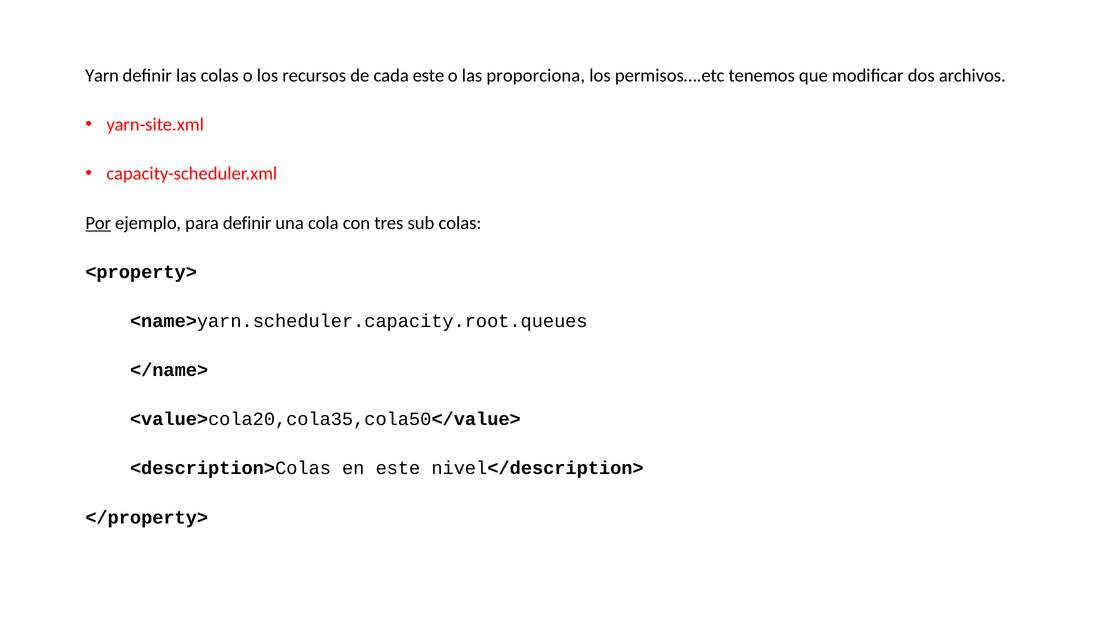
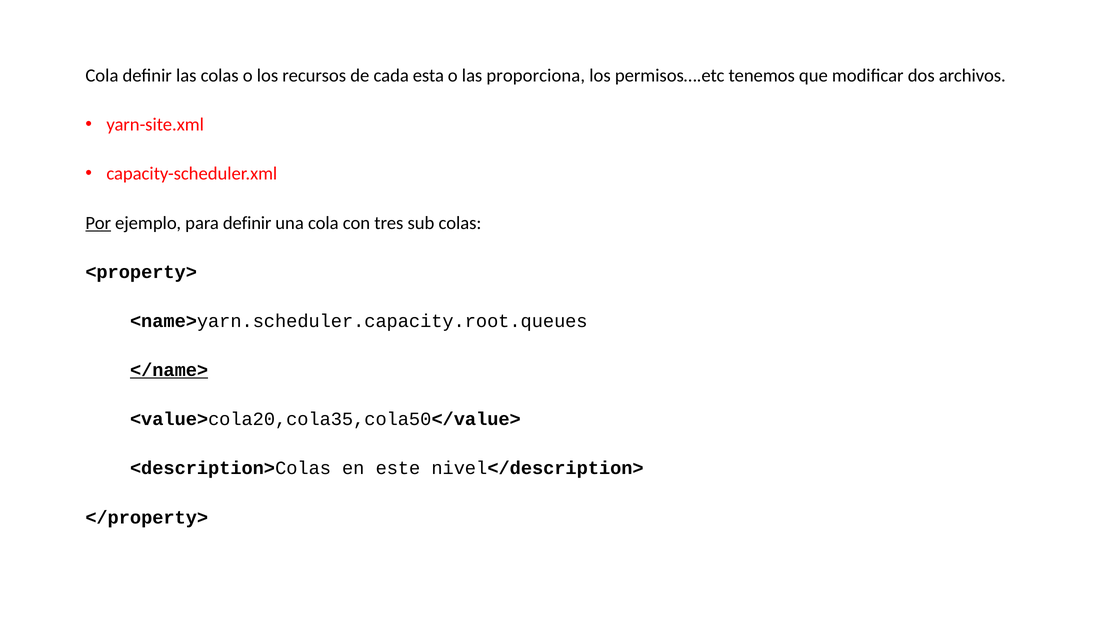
Yarn at (102, 76): Yarn -> Cola
cada este: este -> esta
</name> underline: none -> present
